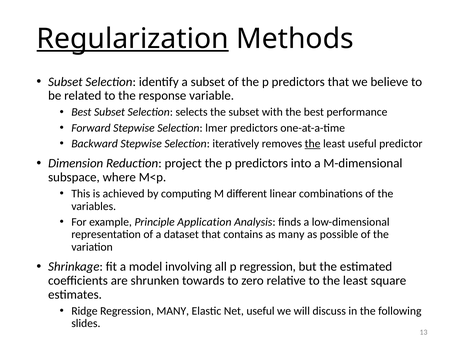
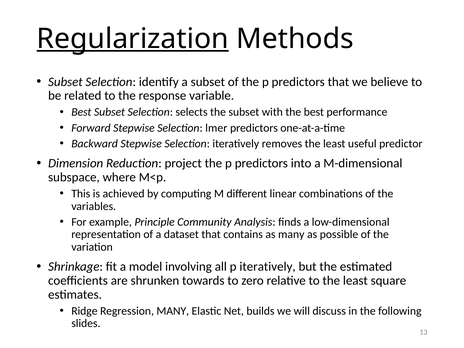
the at (313, 144) underline: present -> none
Application: Application -> Community
p regression: regression -> iteratively
Net useful: useful -> builds
